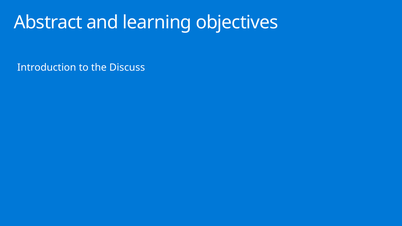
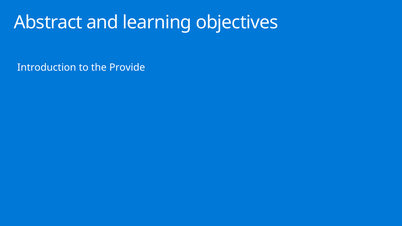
Discuss: Discuss -> Provide
